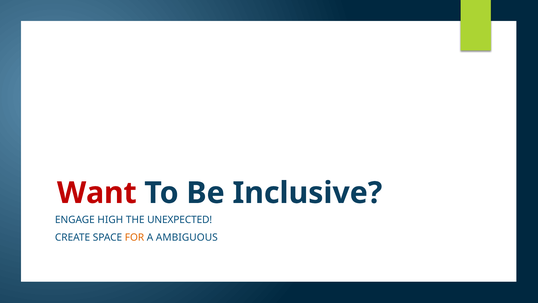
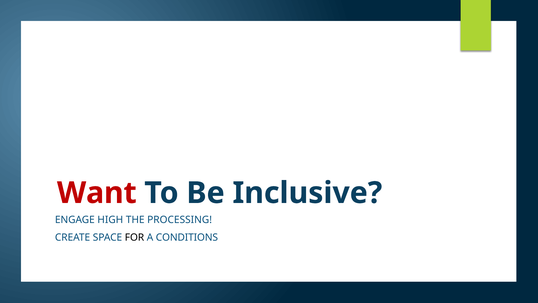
UNEXPECTED: UNEXPECTED -> PROCESSING
FOR colour: orange -> black
AMBIGUOUS: AMBIGUOUS -> CONDITIONS
